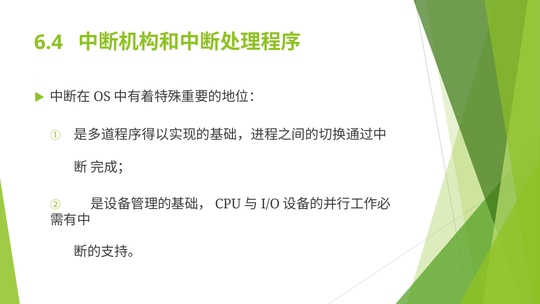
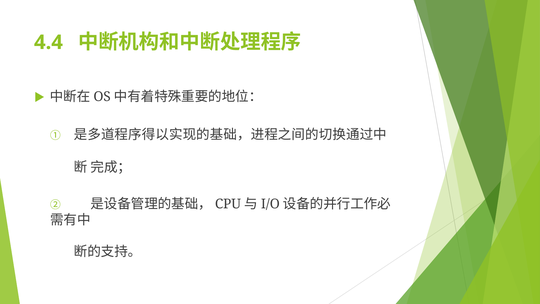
6.4: 6.4 -> 4.4
